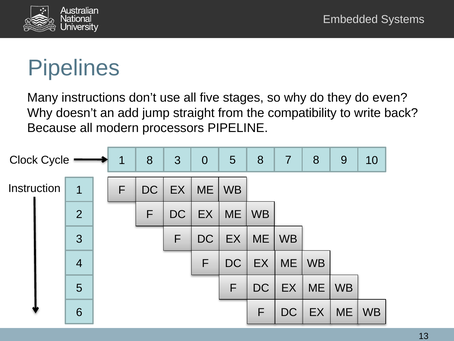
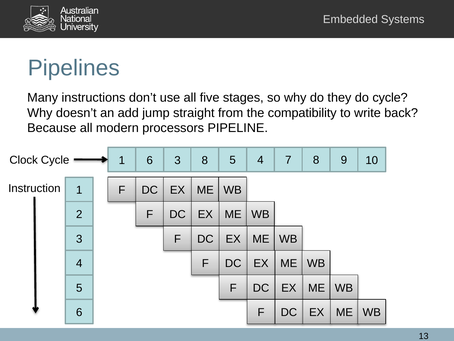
do even: even -> cycle
1 8: 8 -> 6
3 0: 0 -> 8
5 8: 8 -> 4
